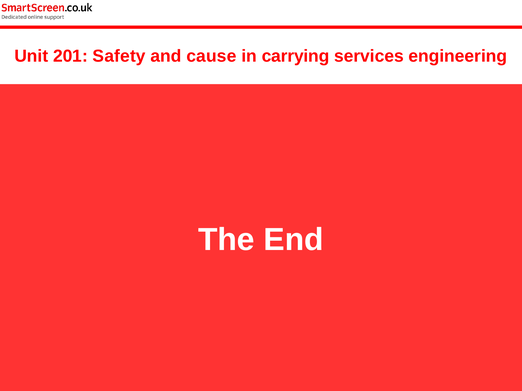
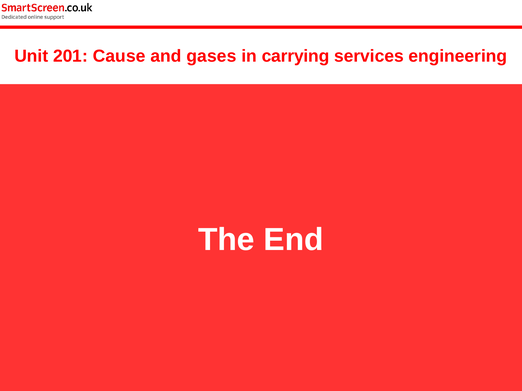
Safety: Safety -> Cause
cause: cause -> gases
